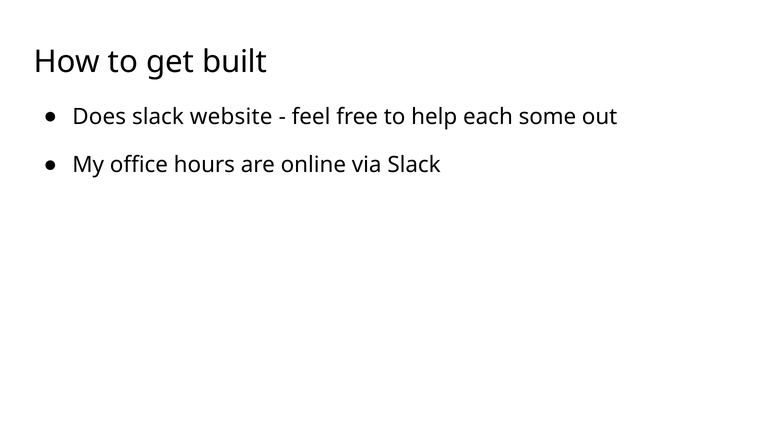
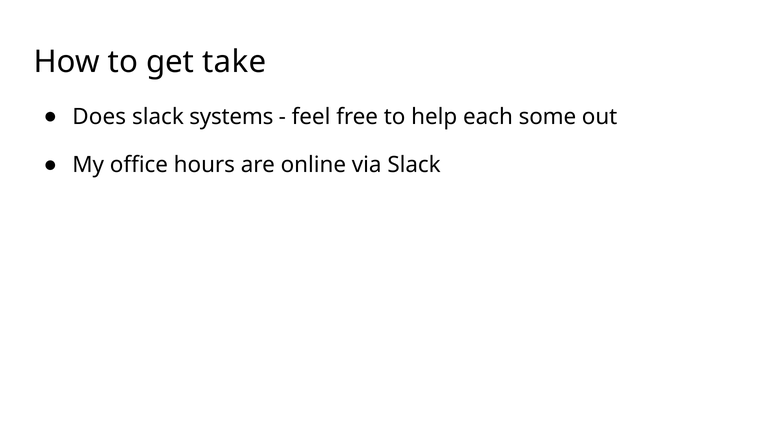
built: built -> take
website: website -> systems
